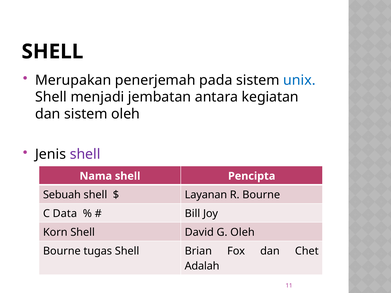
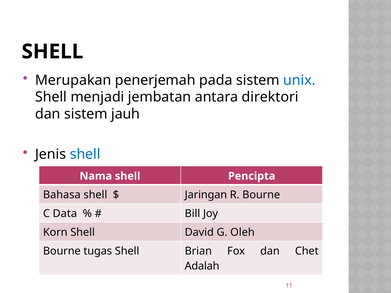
kegiatan: kegiatan -> direktori
sistem oleh: oleh -> jauh
shell at (85, 154) colour: purple -> blue
Sebuah: Sebuah -> Bahasa
Layanan: Layanan -> Jaringan
